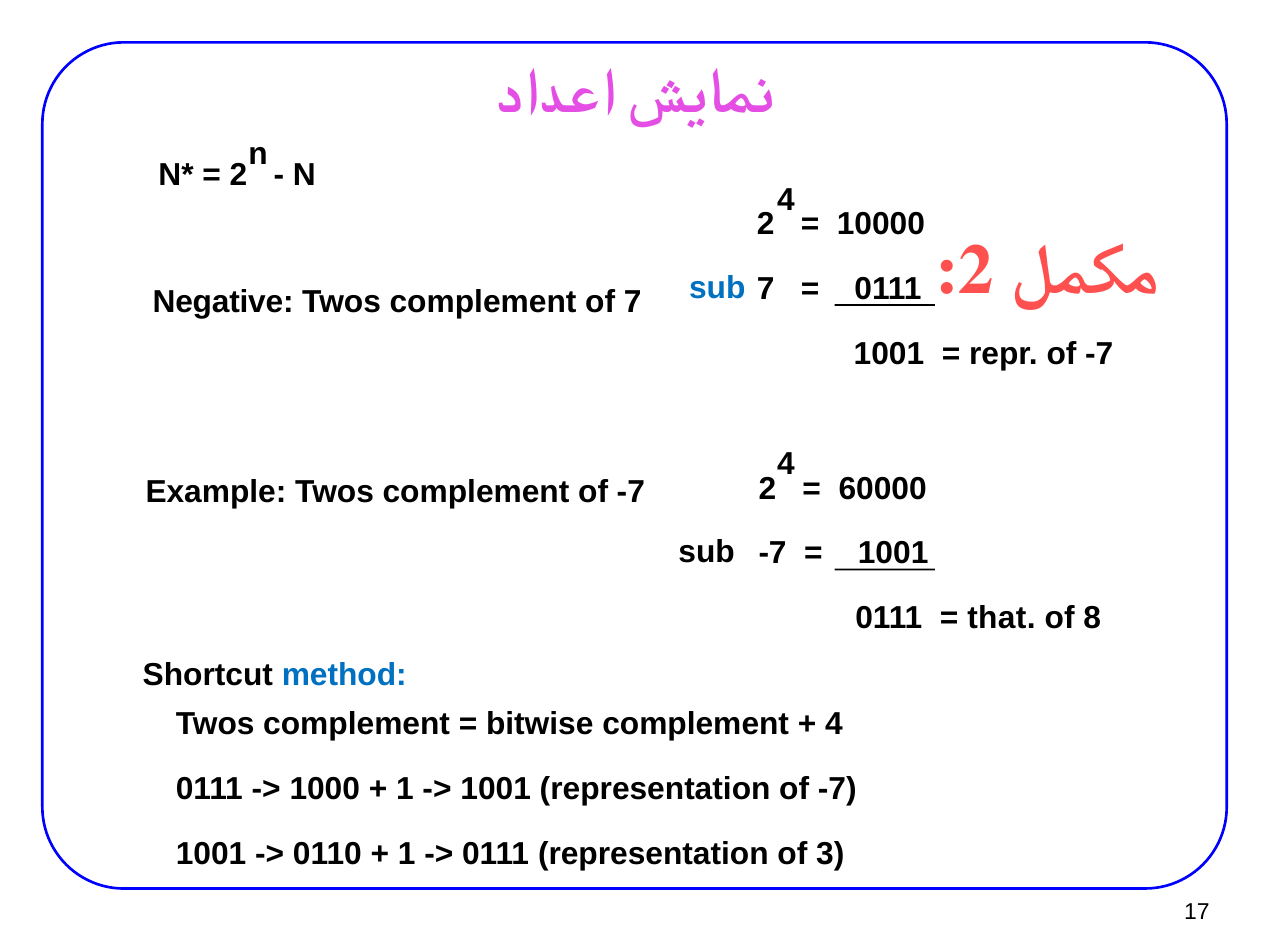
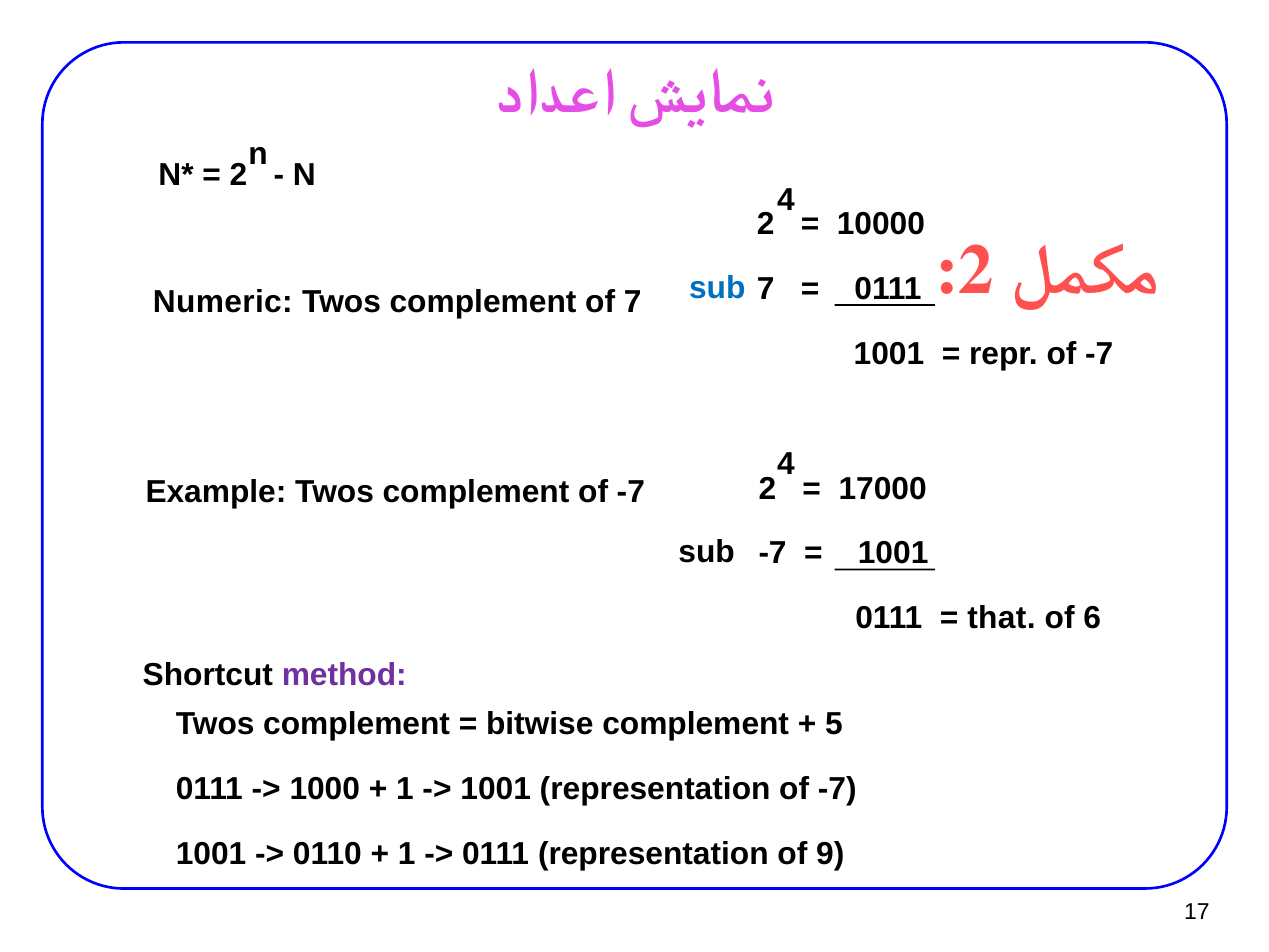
Negative: Negative -> Numeric
60000: 60000 -> 17000
8: 8 -> 6
method colour: blue -> purple
4 at (834, 724): 4 -> 5
3: 3 -> 9
